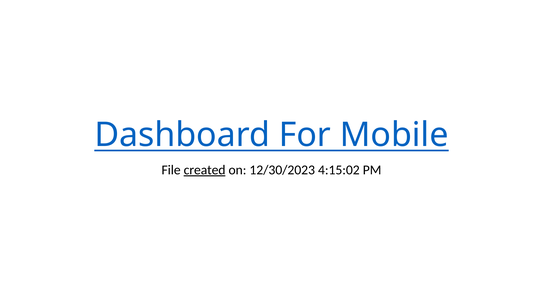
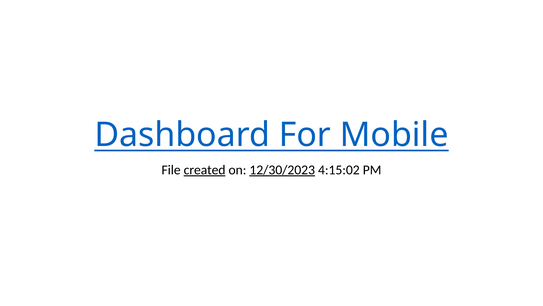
12/30/2023 underline: none -> present
